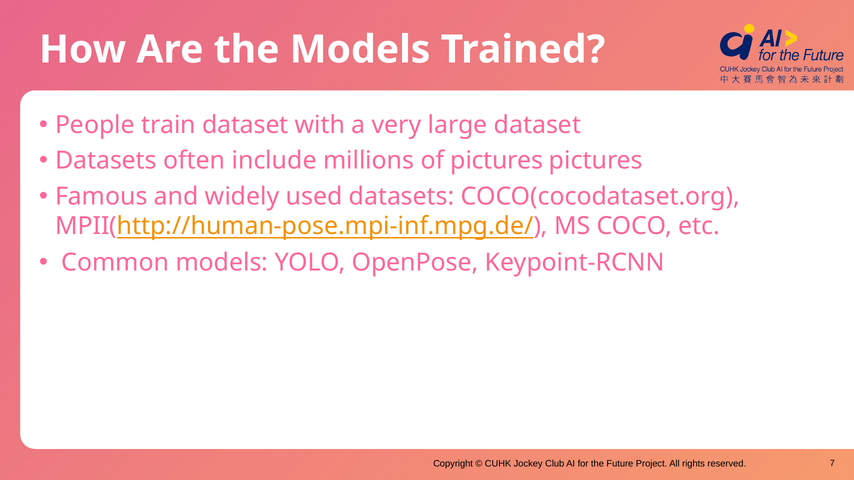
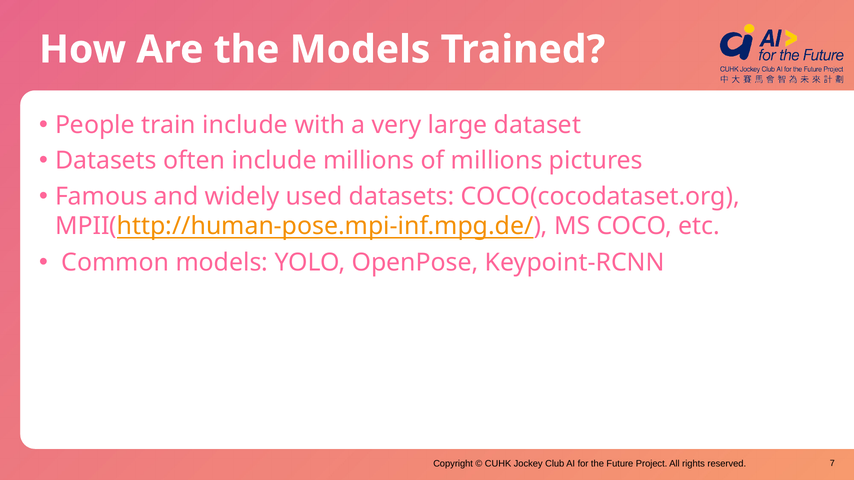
train dataset: dataset -> include
of pictures: pictures -> millions
